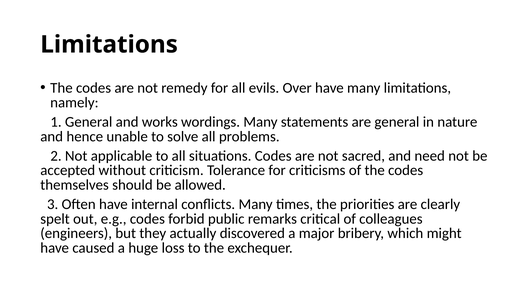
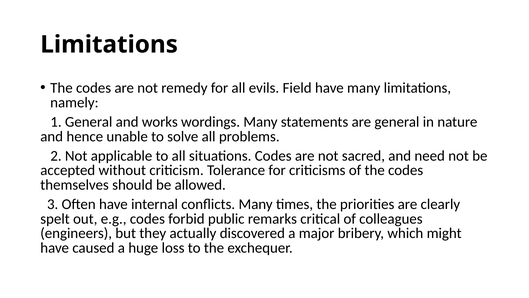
Over: Over -> Field
